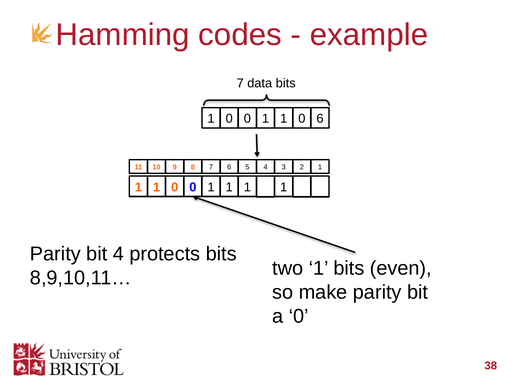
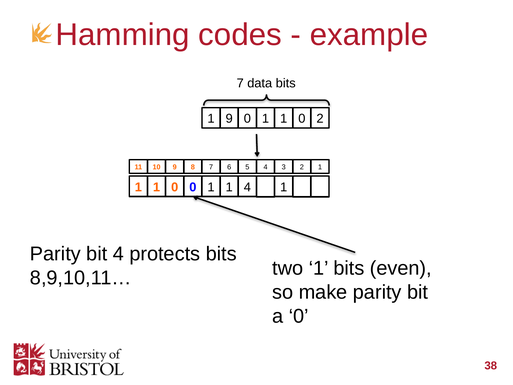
0 at (229, 119): 0 -> 9
0 6: 6 -> 2
0 1 1 1: 1 -> 4
